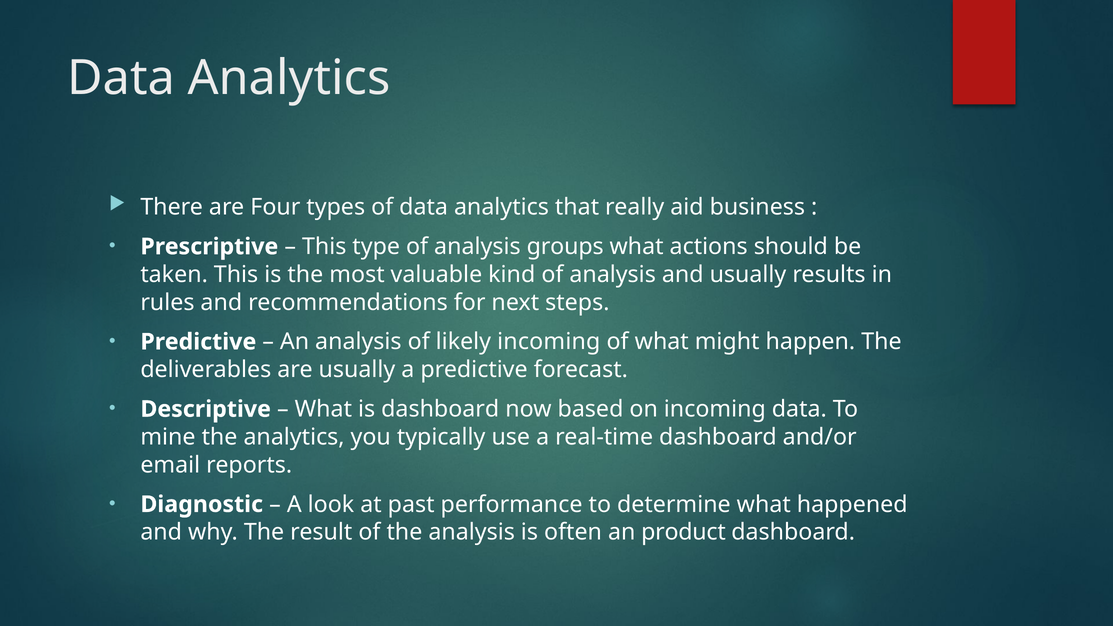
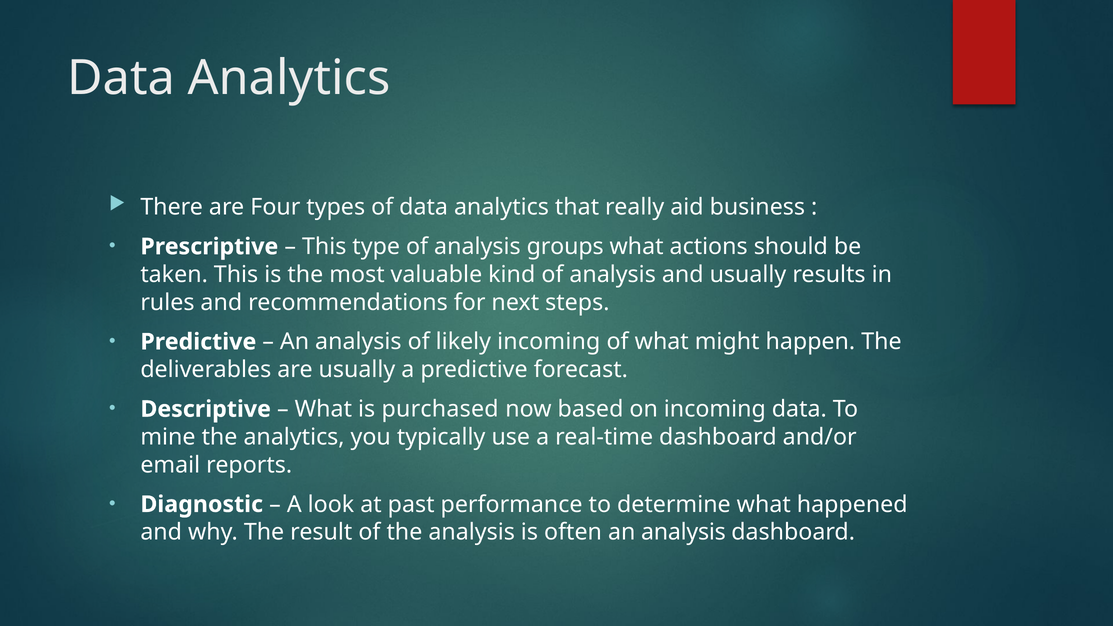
is dashboard: dashboard -> purchased
often an product: product -> analysis
